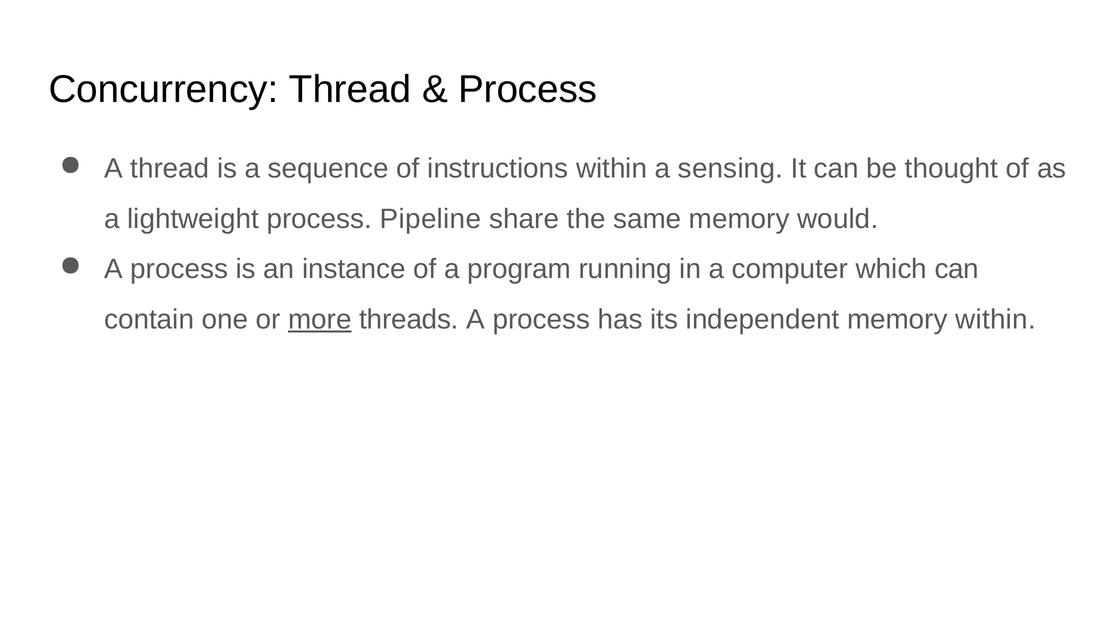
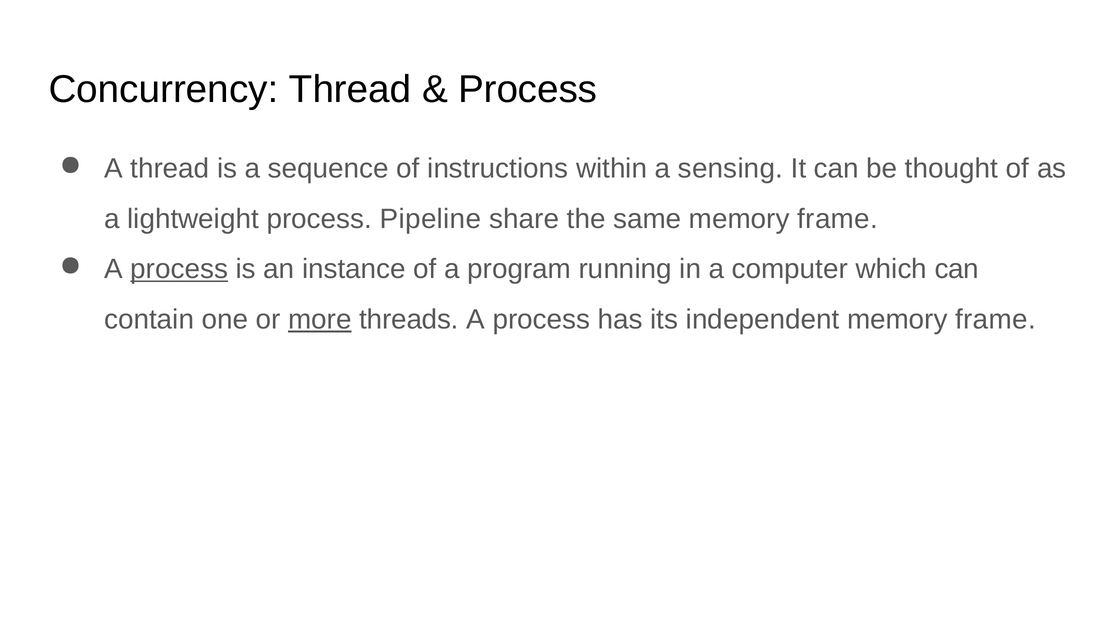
same memory would: would -> frame
process at (179, 269) underline: none -> present
independent memory within: within -> frame
